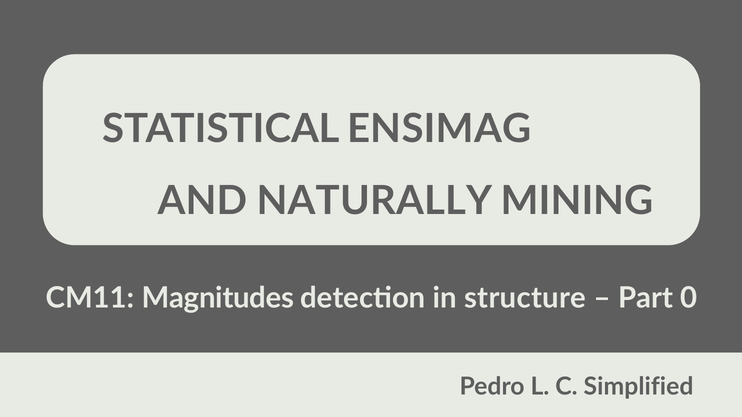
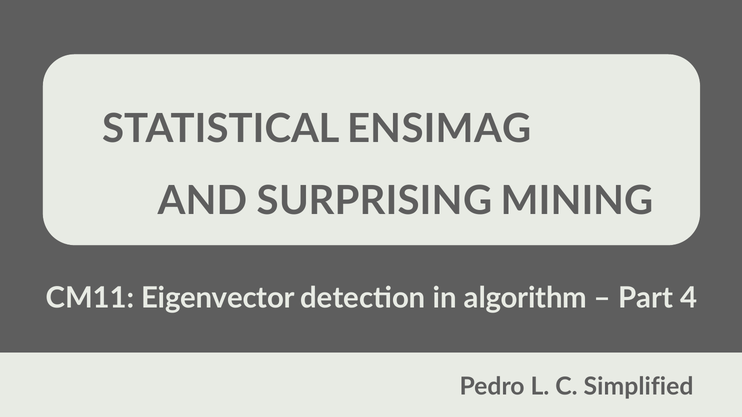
NATURALLY: NATURALLY -> SURPRISING
Magnitudes: Magnitudes -> Eigenvector
structure: structure -> algorithm
0: 0 -> 4
